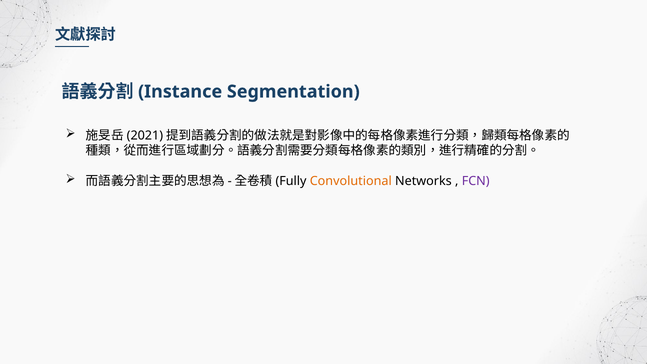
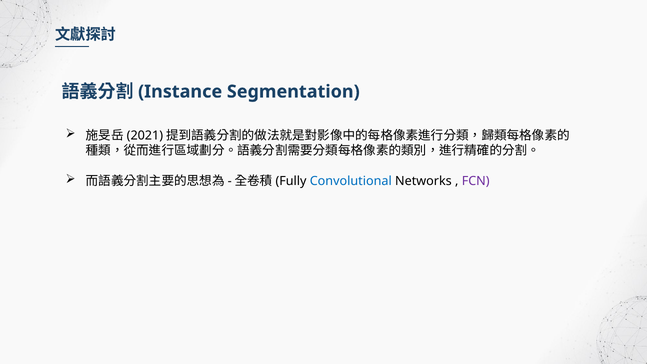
Convolutional colour: orange -> blue
